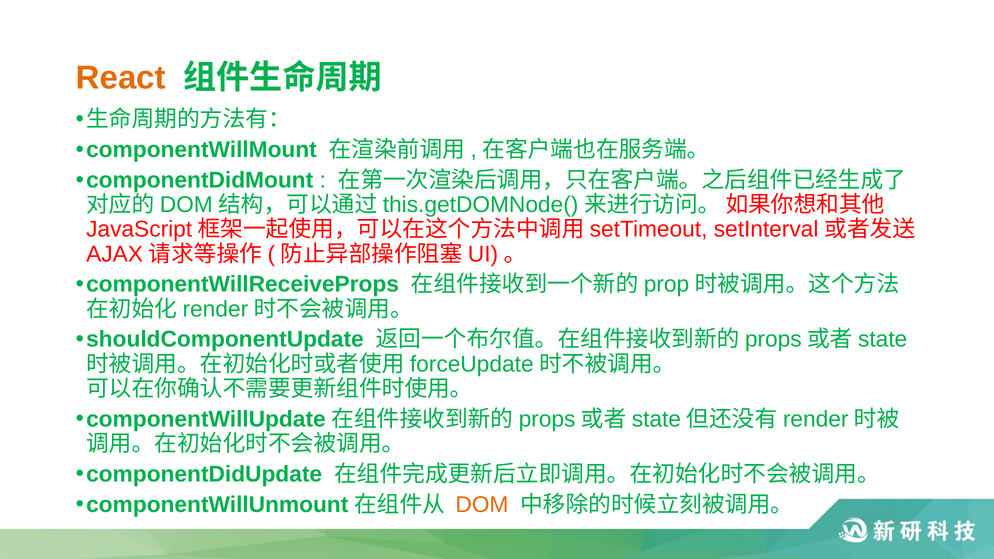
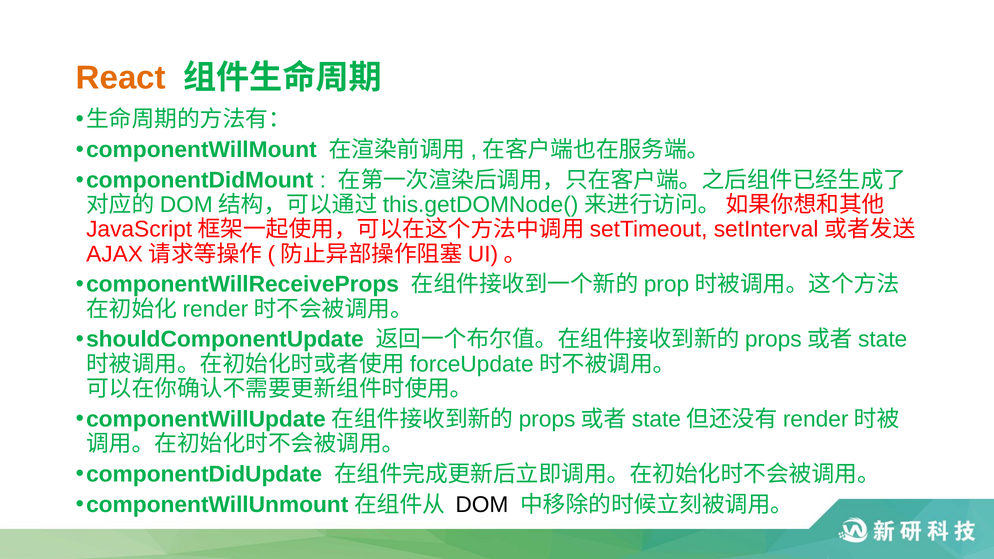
DOM colour: orange -> black
